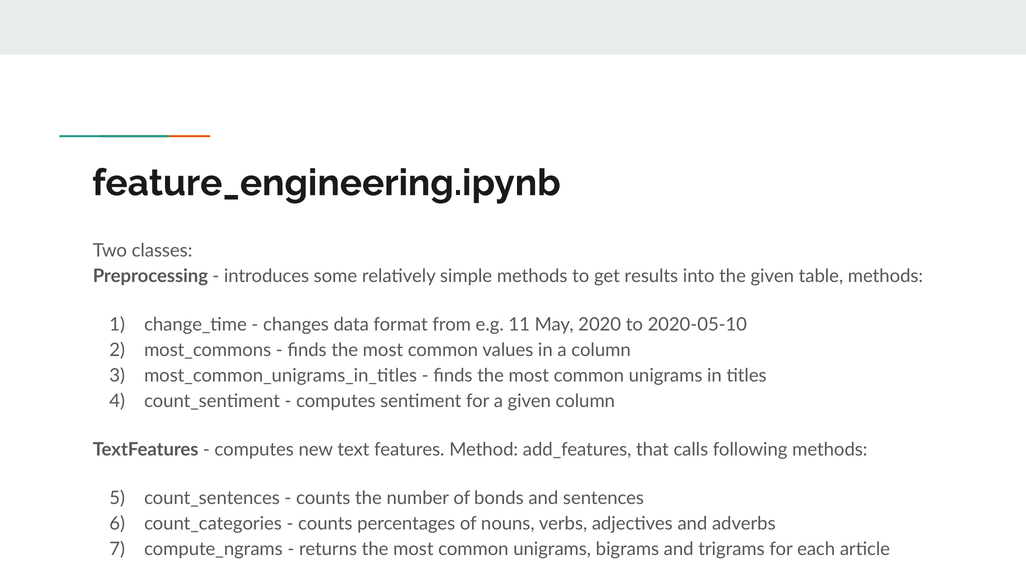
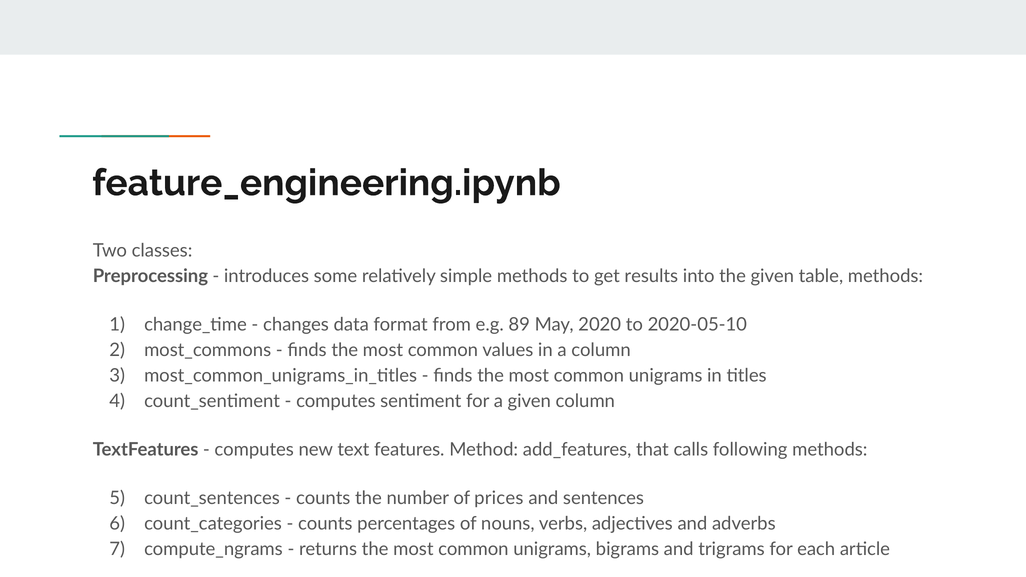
11: 11 -> 89
bonds: bonds -> prices
